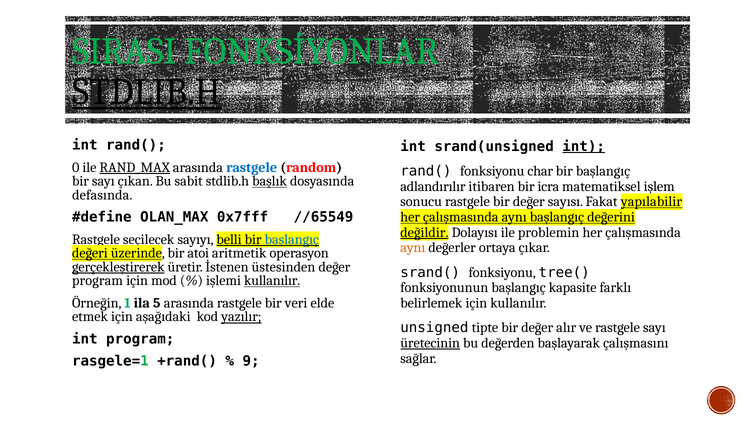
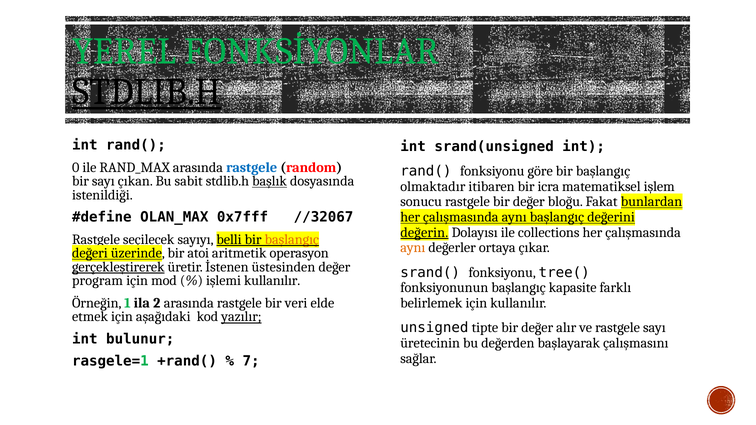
SIRASI: SIRASI -> YEREL
int at (584, 146) underline: present -> none
RAND_MAX underline: present -> none
char: char -> göre
adlandırılır: adlandırılır -> olmaktadır
defasında: defasında -> istenildiği
sayısı: sayısı -> bloğu
yapılabilir: yapılabilir -> bunlardan
//65549: //65549 -> //32067
değildir: değildir -> değerin
problemin: problemin -> collections
başlangıç at (292, 240) colour: blue -> orange
kullanılır at (272, 281) underline: present -> none
5: 5 -> 2
int program: program -> bulunur
üretecinin underline: present -> none
9: 9 -> 7
